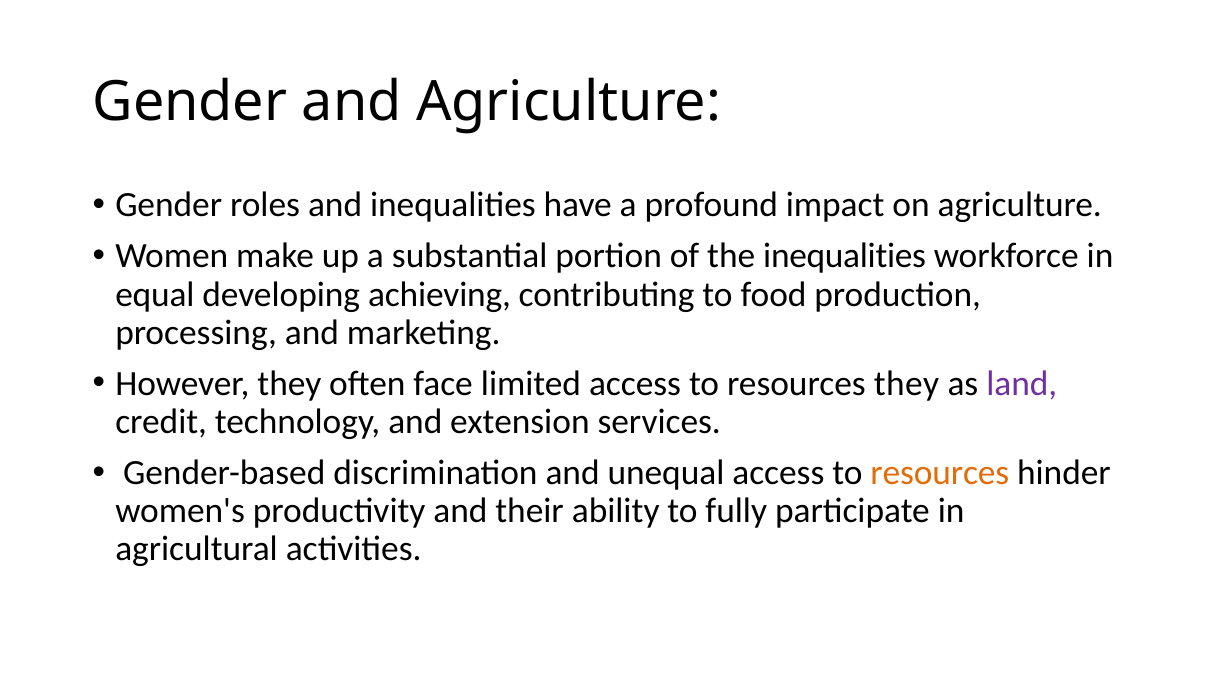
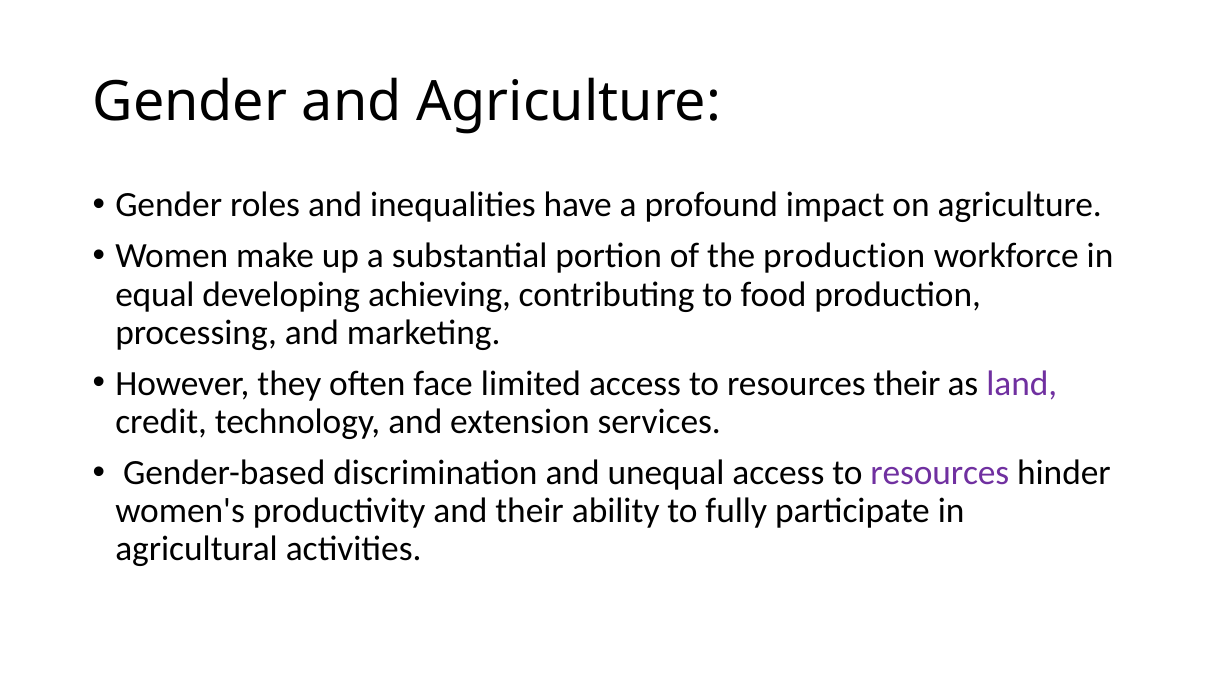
the inequalities: inequalities -> production
resources they: they -> their
resources at (940, 473) colour: orange -> purple
